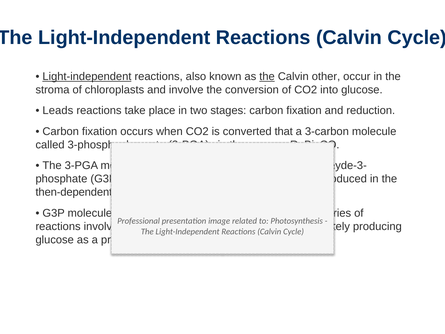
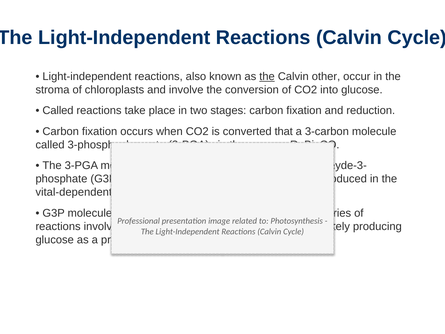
Light-independent at (87, 76) underline: present -> none
Leads at (58, 111): Leads -> Called
then-dependent: then-dependent -> vital-dependent
